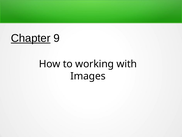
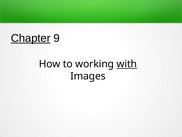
with underline: none -> present
